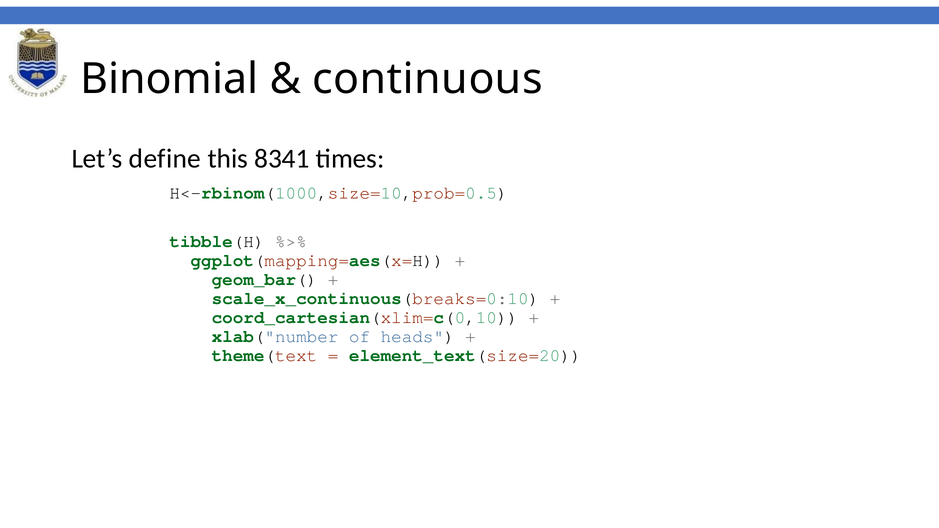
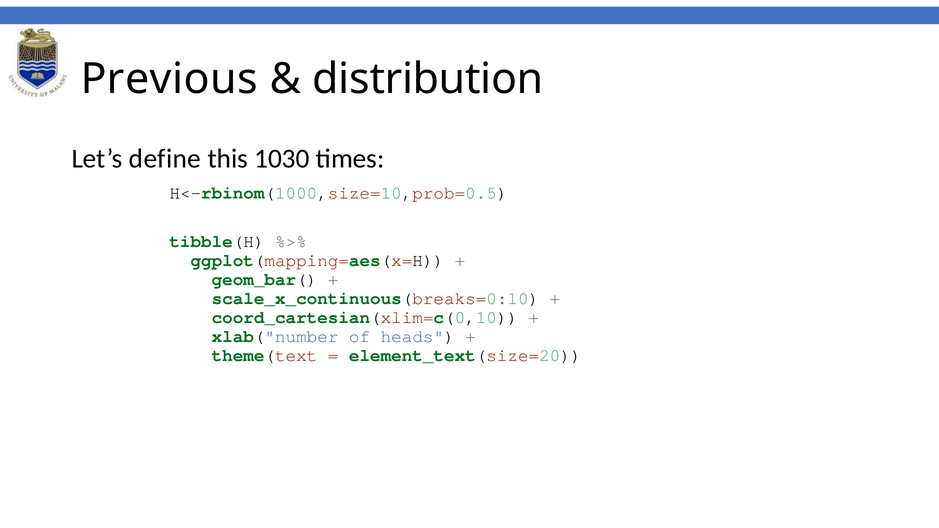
Binomial: Binomial -> Previous
continuous: continuous -> distribution
8341: 8341 -> 1030
